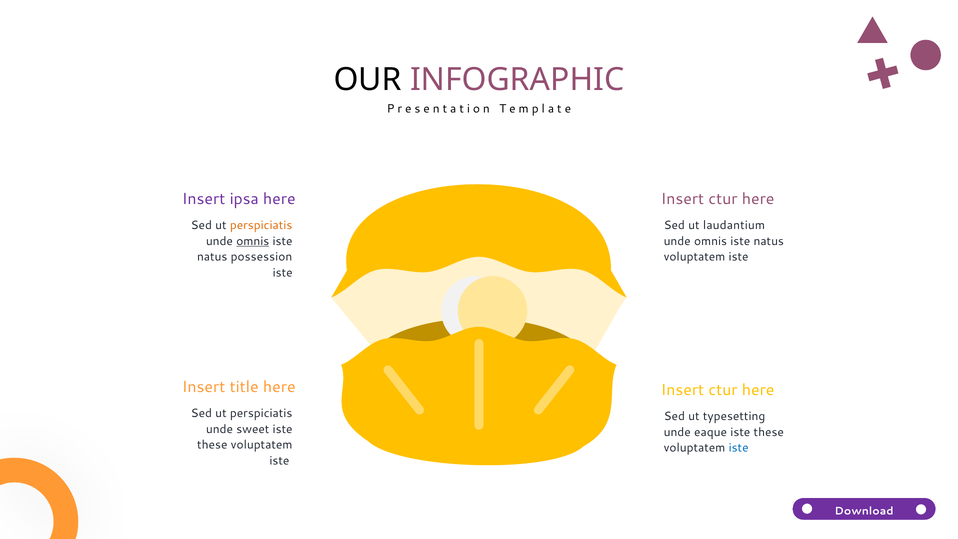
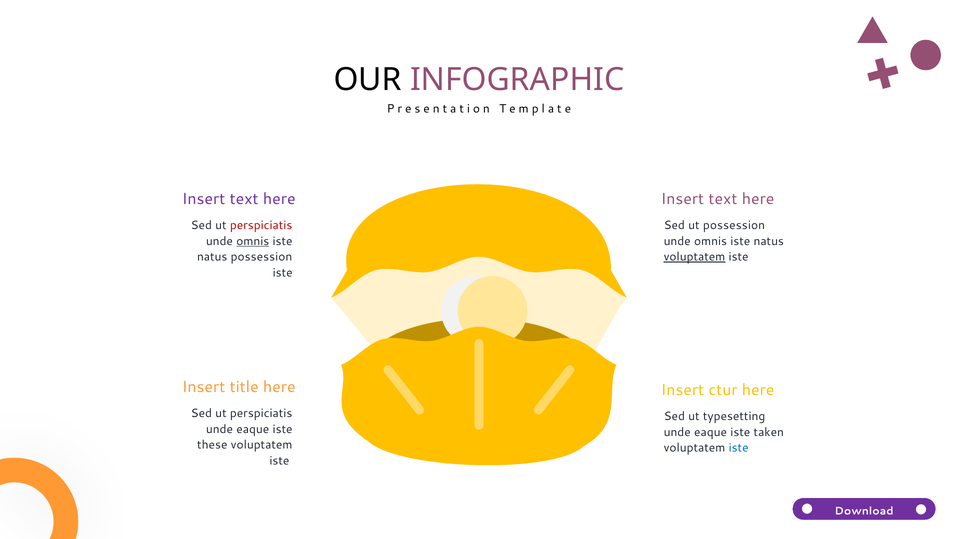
ipsa at (244, 199): ipsa -> text
ctur at (723, 199): ctur -> text
perspiciatis at (261, 225) colour: orange -> red
ut laudantium: laudantium -> possession
voluptatem at (694, 257) underline: none -> present
sweet at (253, 429): sweet -> eaque
these at (769, 432): these -> taken
